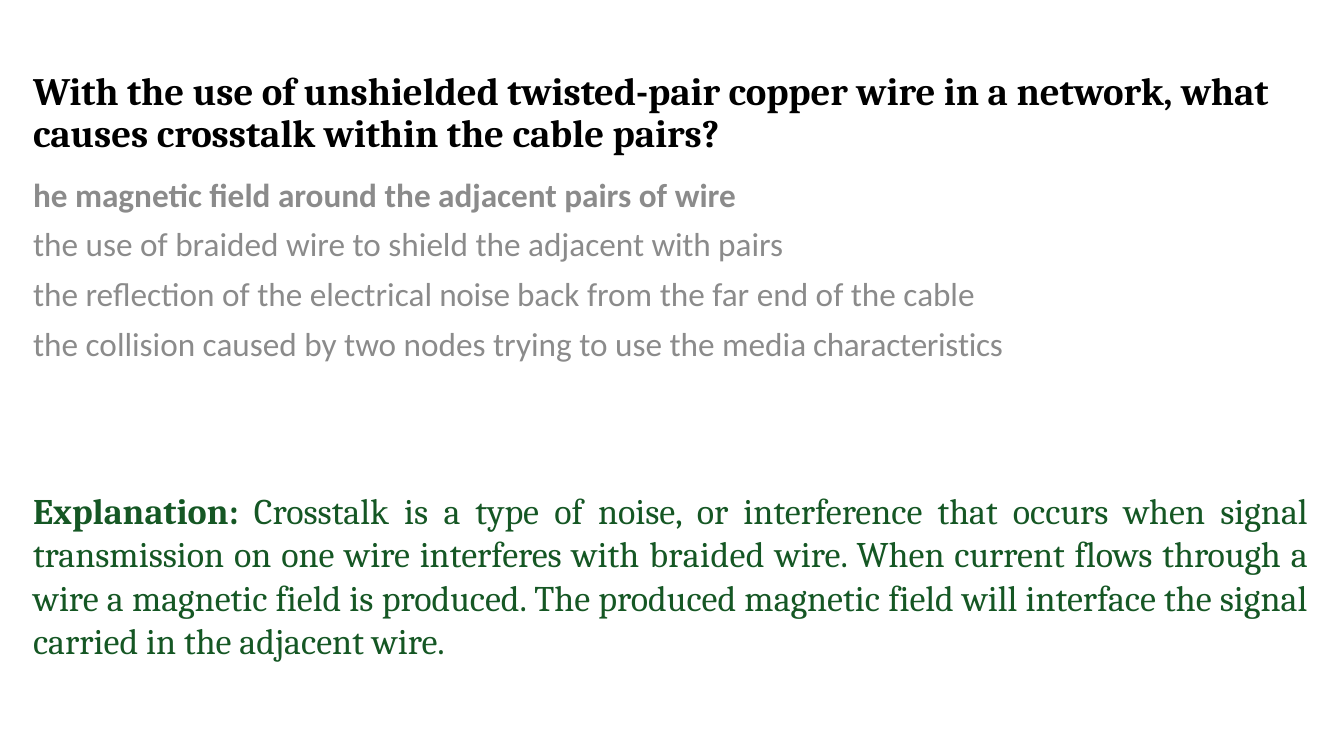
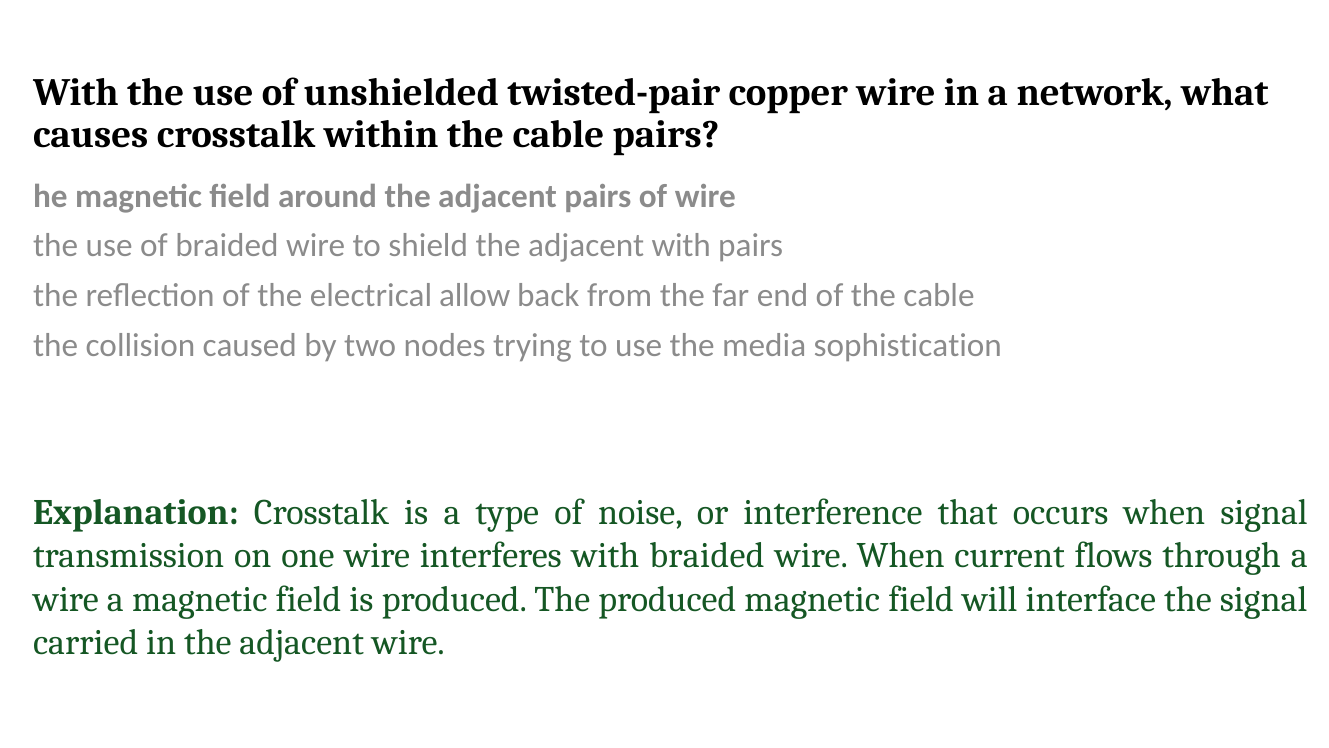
electrical noise: noise -> allow
characteristics: characteristics -> sophistication
